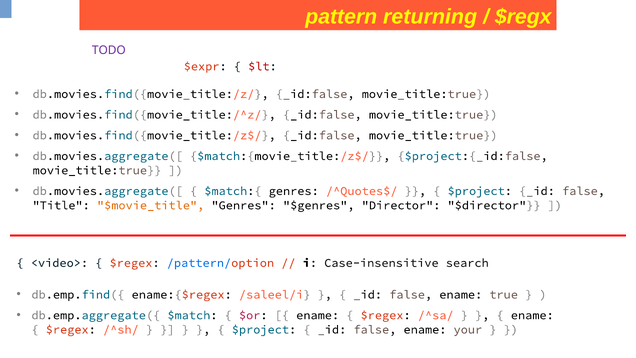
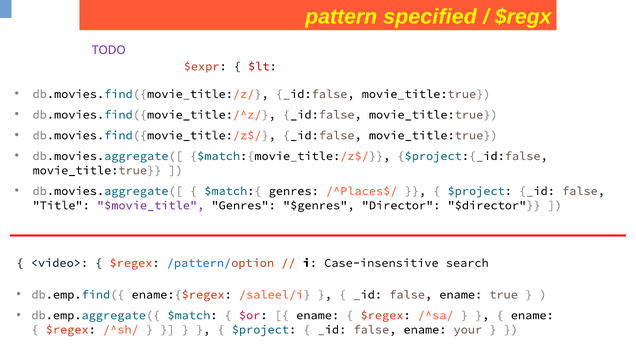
returning: returning -> specified
/^Quotes$/: /^Quotes$/ -> /^Places$/
$movie_title colour: orange -> purple
